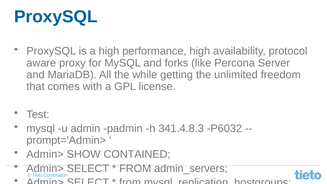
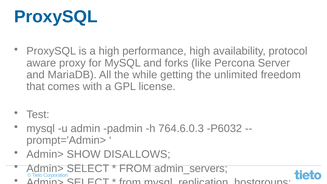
341.4.8.3: 341.4.8.3 -> 764.6.0.3
CONTAINED: CONTAINED -> DISALLOWS
